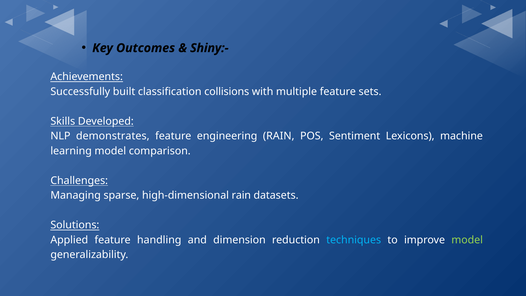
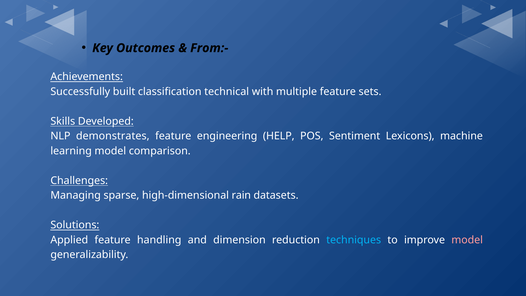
Shiny:-: Shiny:- -> From:-
collisions: collisions -> technical
engineering RAIN: RAIN -> HELP
model at (467, 240) colour: light green -> pink
